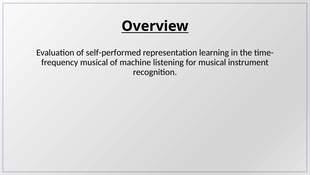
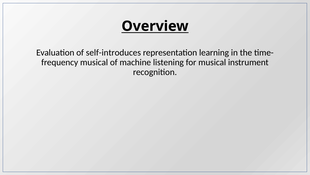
self-performed: self-performed -> self-introduces
